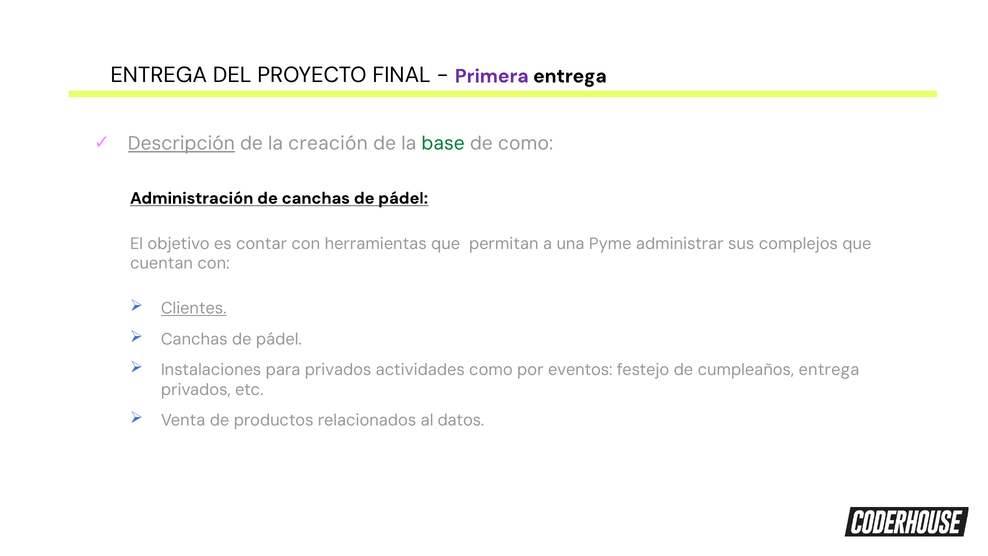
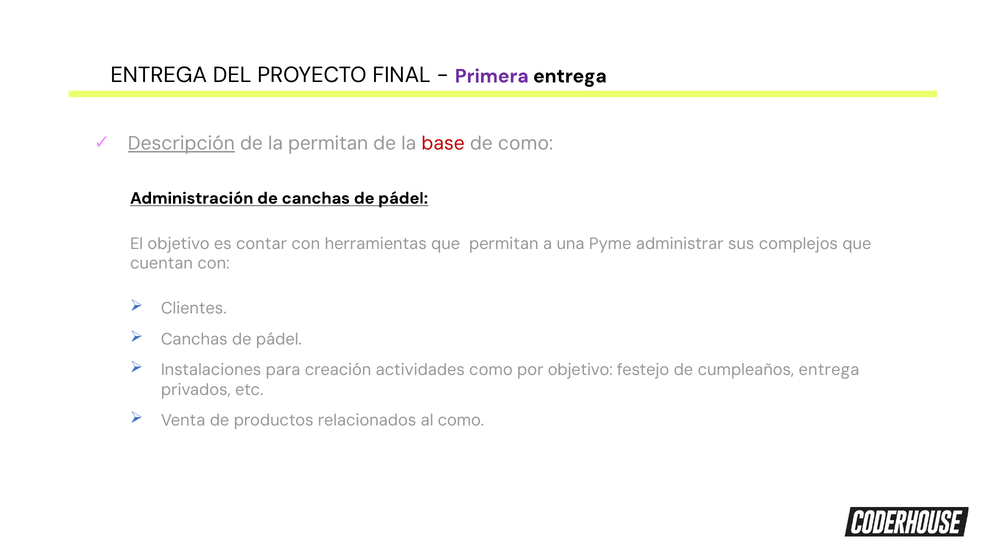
la creación: creación -> permitan
base colour: green -> red
Clientes underline: present -> none
para privados: privados -> creación
por eventos: eventos -> objetivo
al datos: datos -> como
